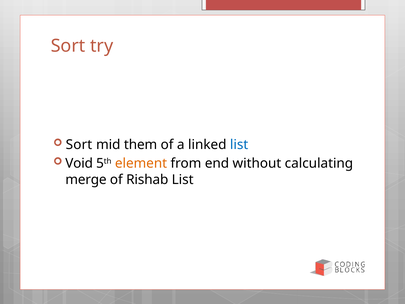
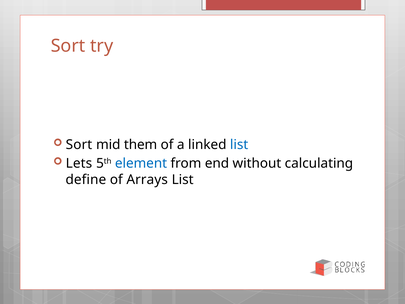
Void: Void -> Lets
element colour: orange -> blue
merge: merge -> define
Rishab: Rishab -> Arrays
